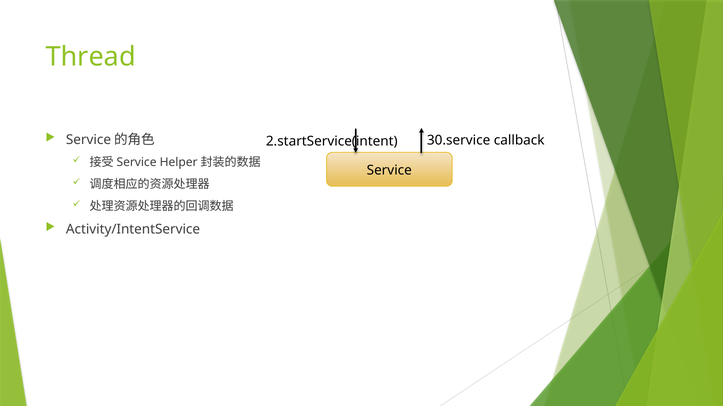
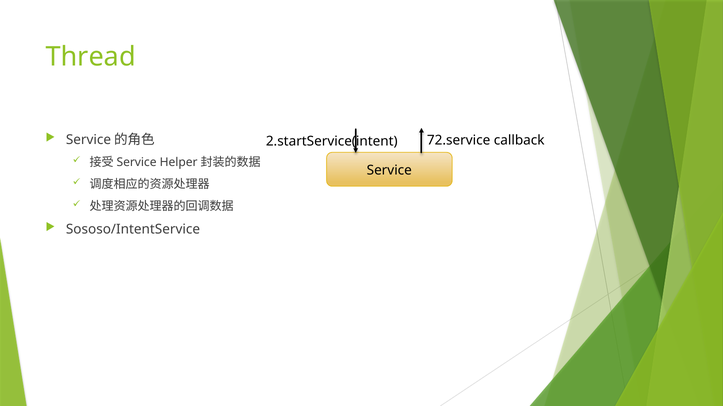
30.service: 30.service -> 72.service
Activity/IntentService: Activity/IntentService -> Sososo/IntentService
